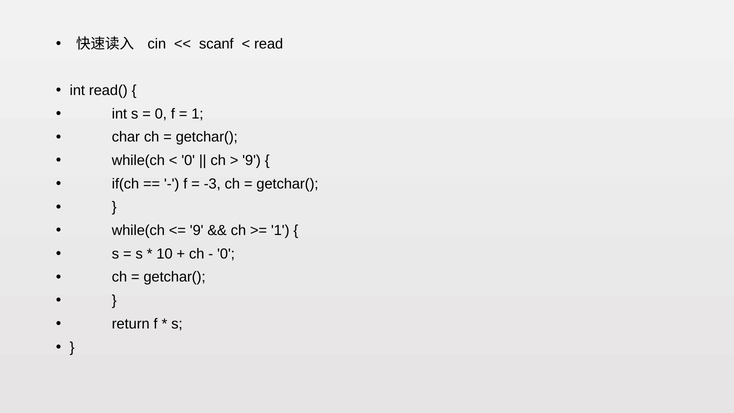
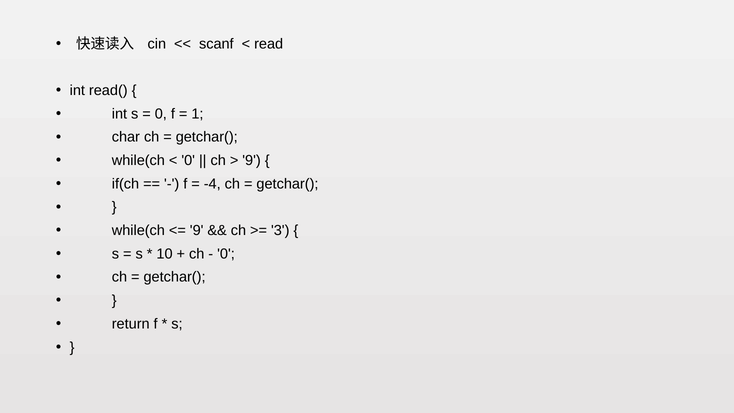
-3: -3 -> -4
1 at (280, 230): 1 -> 3
